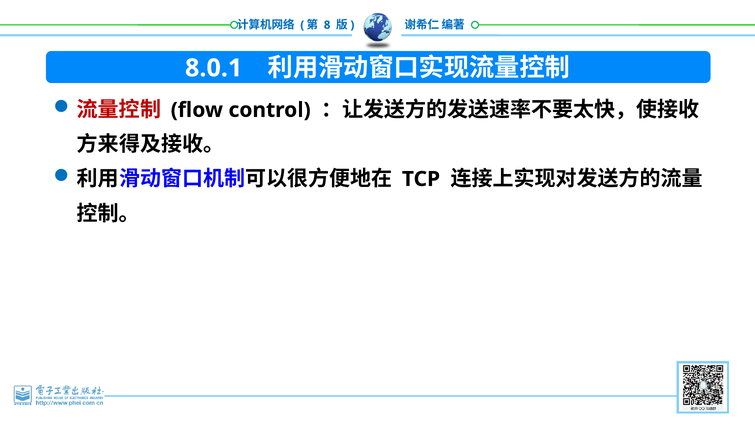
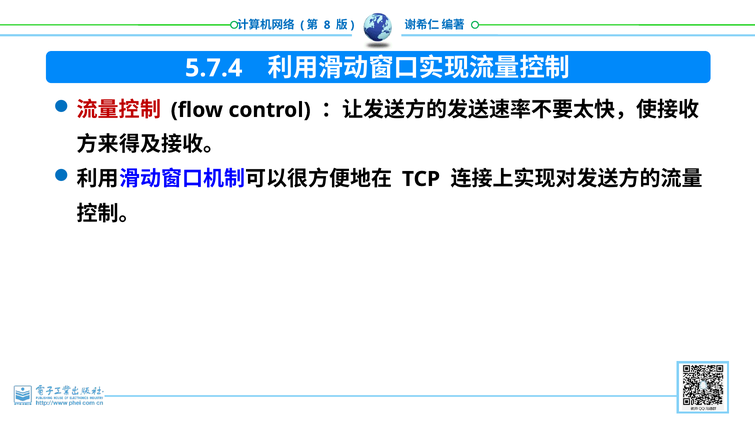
8.0.1: 8.0.1 -> 5.7.4
